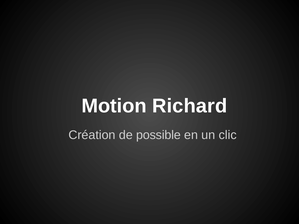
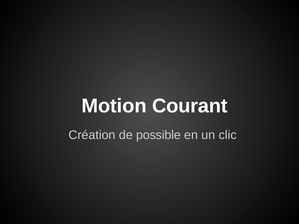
Richard: Richard -> Courant
